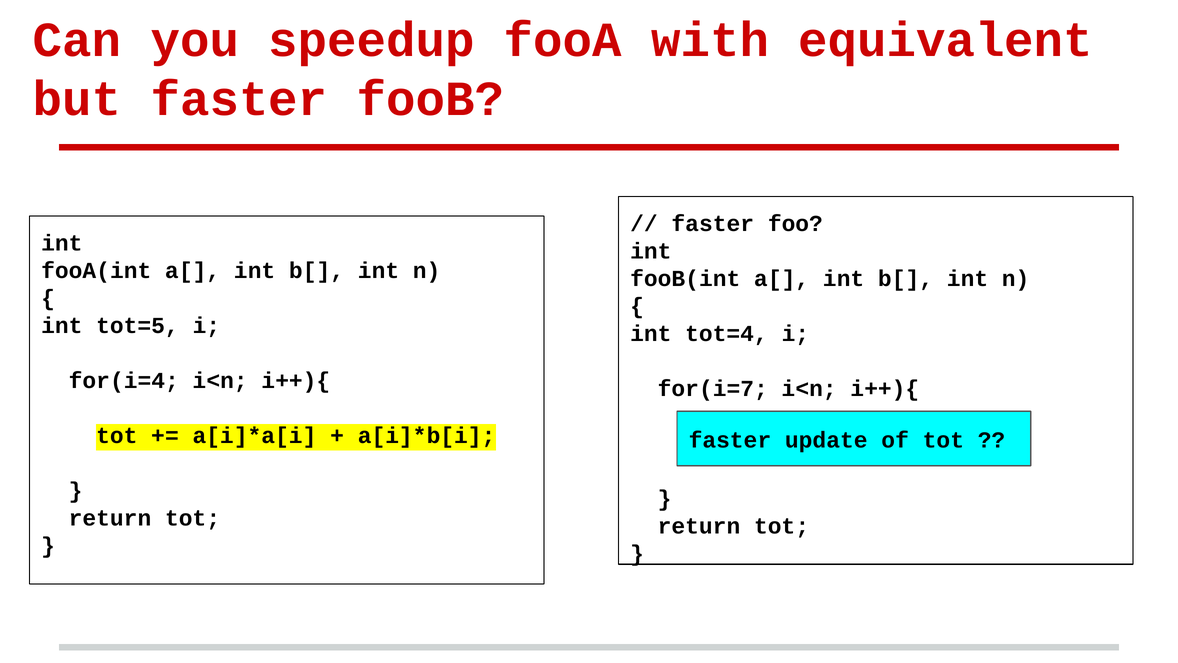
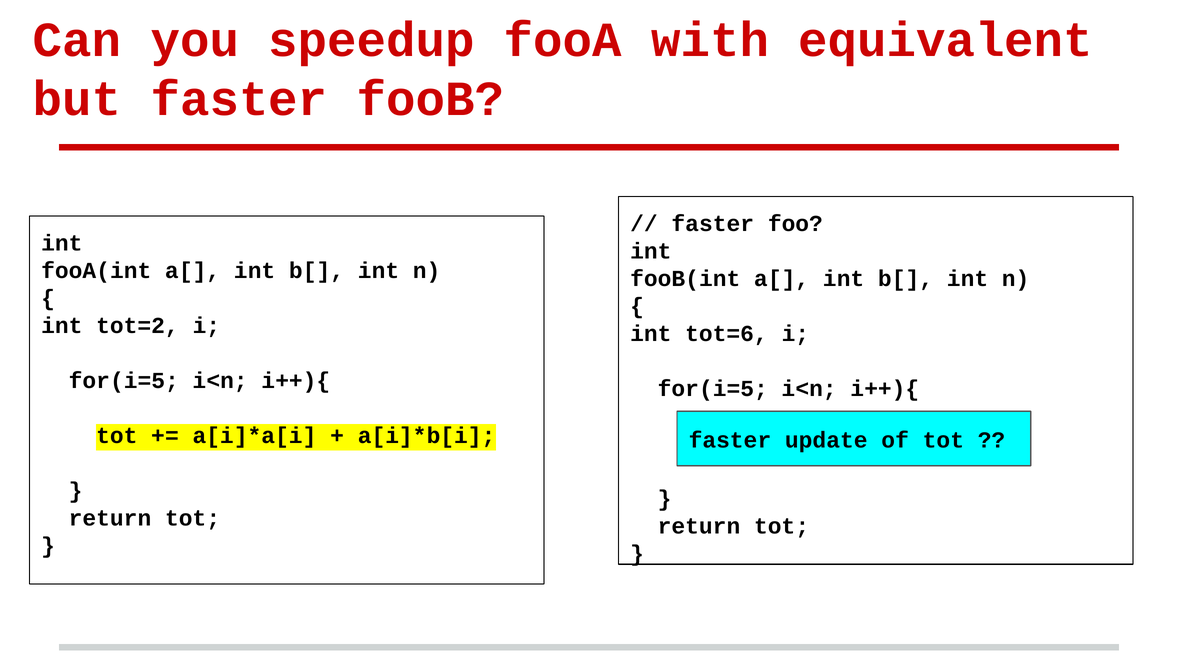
tot=5: tot=5 -> tot=2
tot=4: tot=4 -> tot=6
for(i=4 at (124, 381): for(i=4 -> for(i=5
for(i=7 at (713, 388): for(i=7 -> for(i=5
